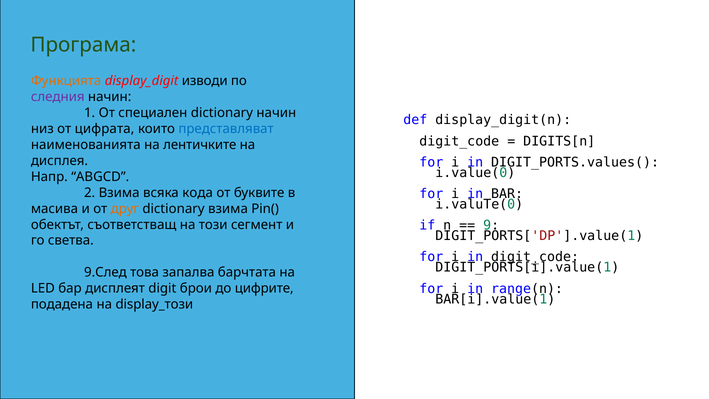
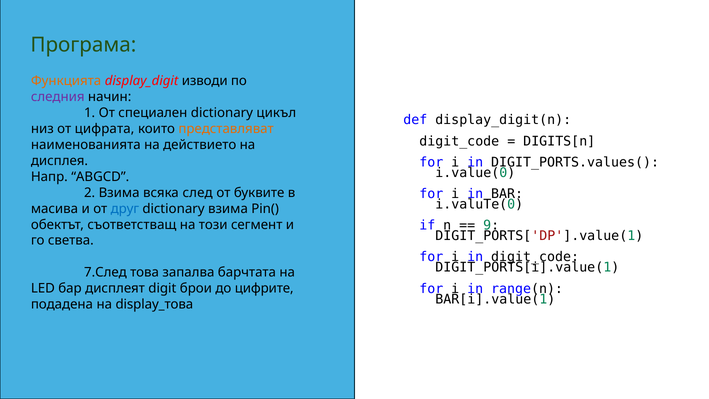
dictionary начин: начин -> цикъл
представляват colour: blue -> orange
лентичките: лентичките -> действието
кода: кода -> след
друг colour: orange -> blue
9.След: 9.След -> 7.След
display_този: display_този -> display_това
